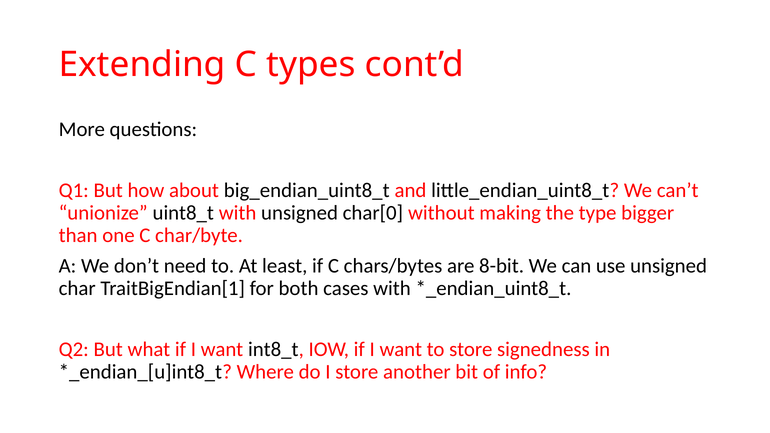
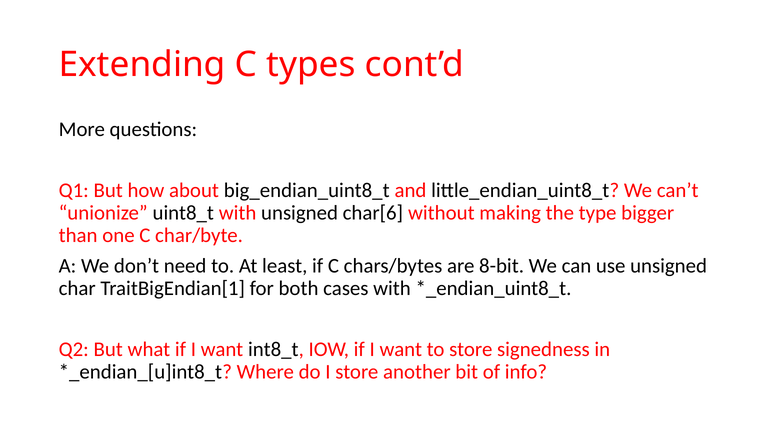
char[0: char[0 -> char[6
